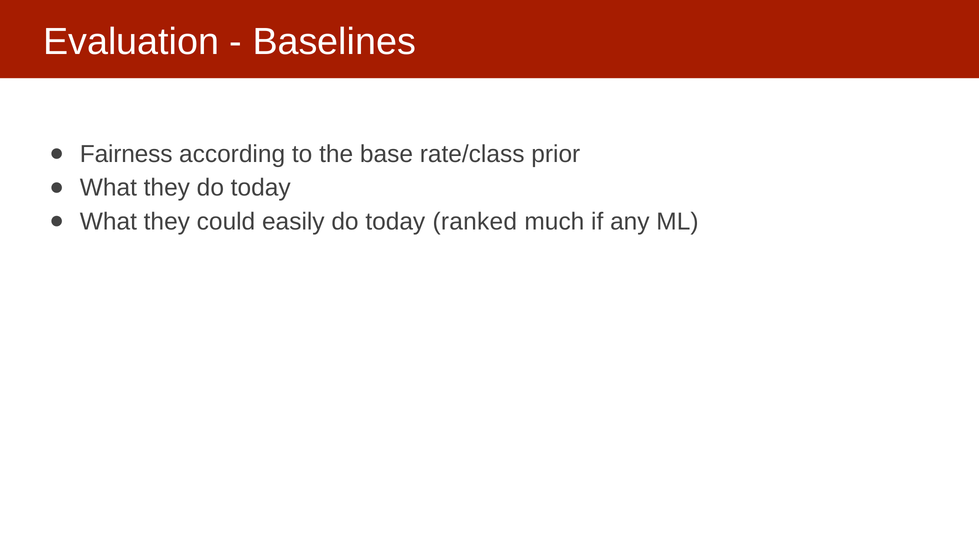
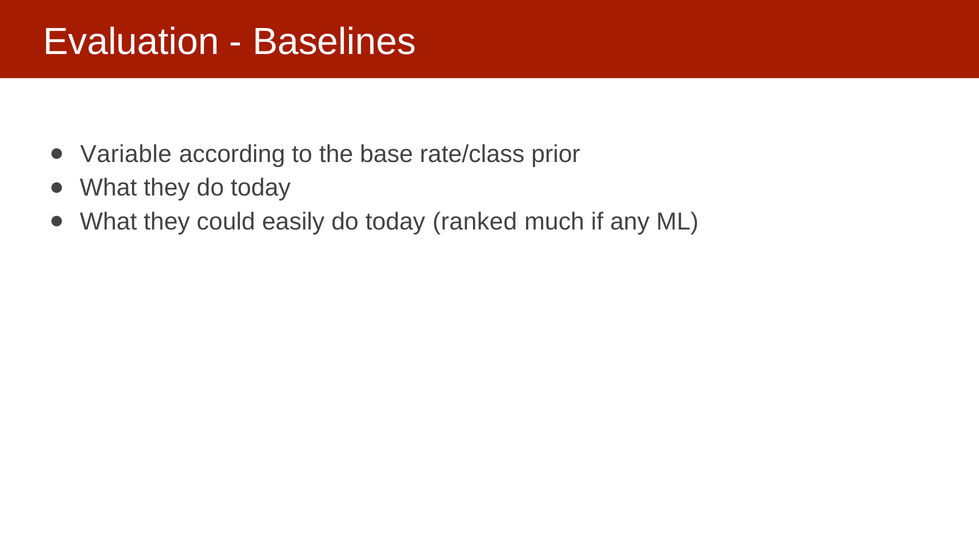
Fairness: Fairness -> Variable
